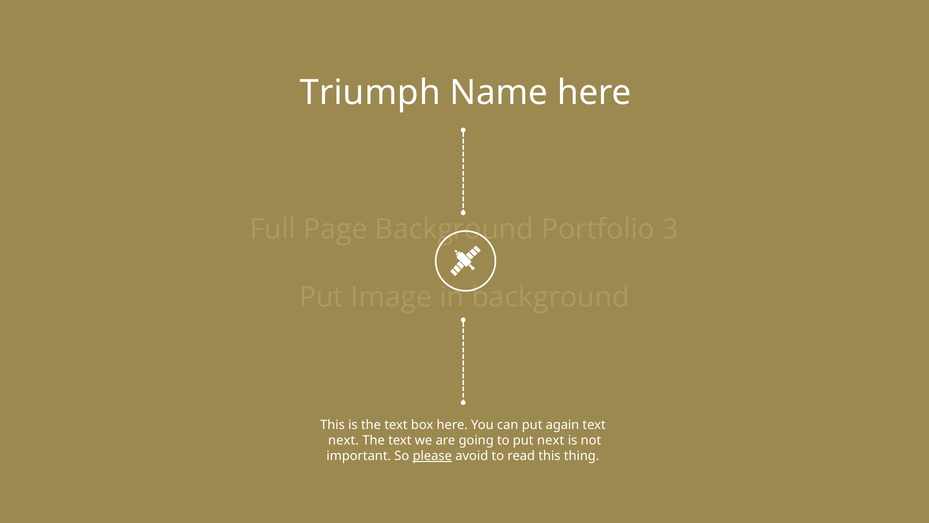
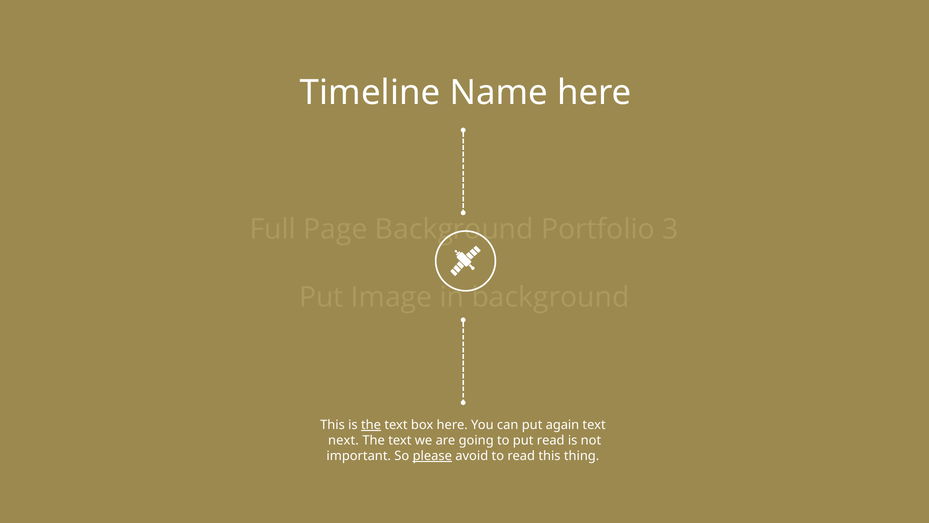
Triumph: Triumph -> Timeline
the at (371, 425) underline: none -> present
put next: next -> read
